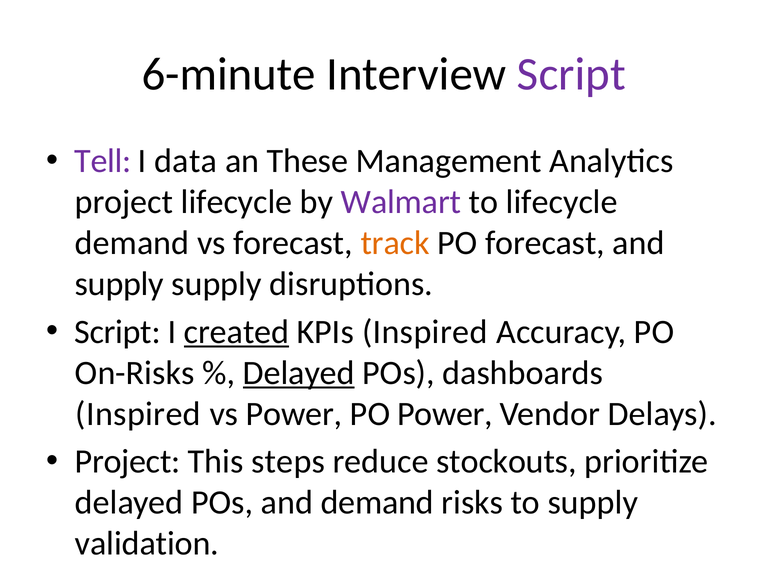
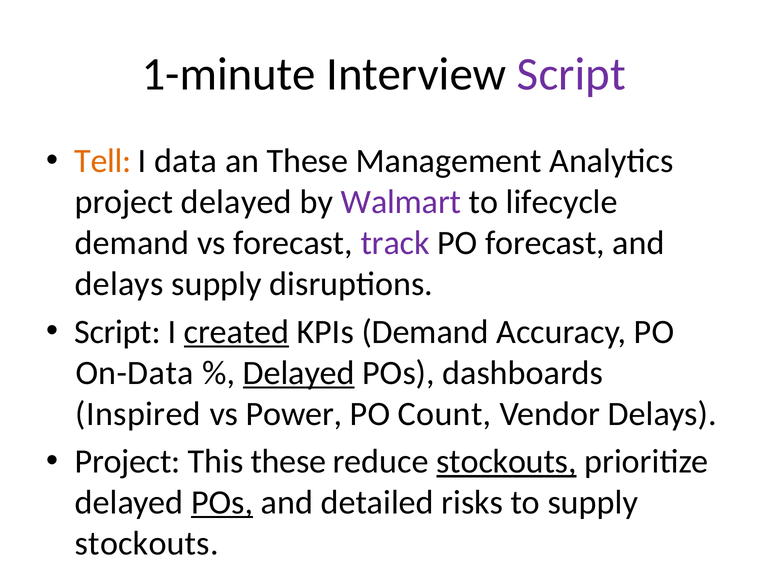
6-minute: 6-minute -> 1-minute
Tell colour: purple -> orange
project lifecycle: lifecycle -> delayed
track colour: orange -> purple
supply at (119, 284): supply -> delays
KPIs Inspired: Inspired -> Demand
On-Risks: On-Risks -> On-Data
PO Power: Power -> Count
This steps: steps -> these
stockouts at (506, 462) underline: none -> present
POs at (222, 503) underline: none -> present
and demand: demand -> detailed
validation at (147, 544): validation -> stockouts
